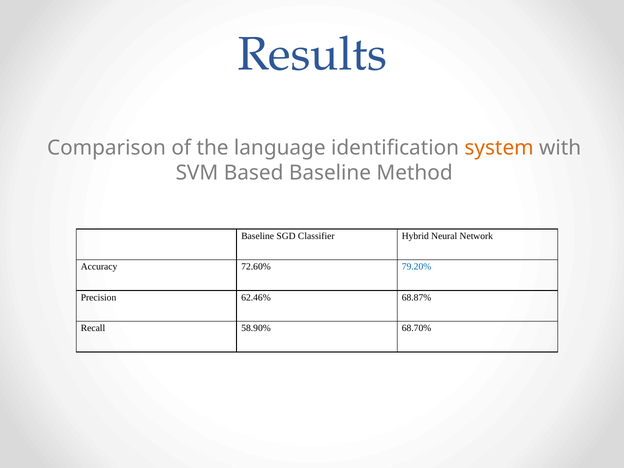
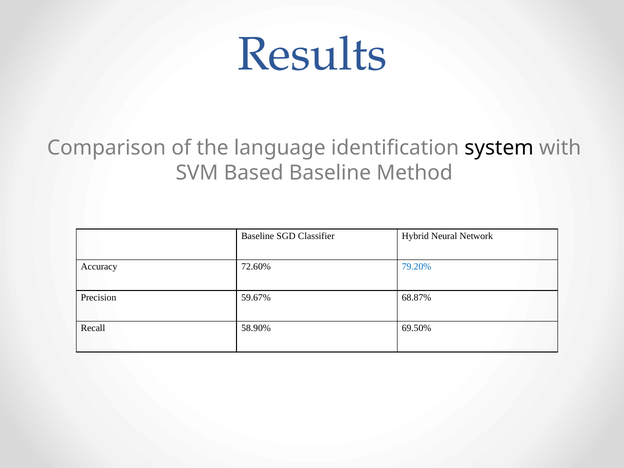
system colour: orange -> black
62.46%: 62.46% -> 59.67%
68.70%: 68.70% -> 69.50%
